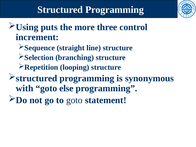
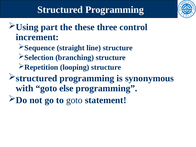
puts: puts -> part
more: more -> these
